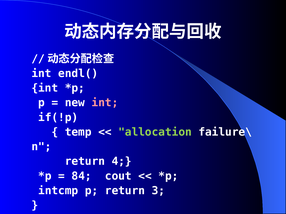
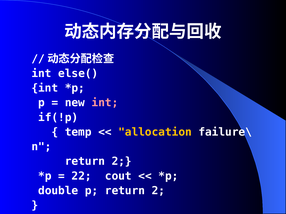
endl(: endl( -> else(
allocation colour: light green -> yellow
4 at (122, 162): 4 -> 2
84: 84 -> 22
intcmp: intcmp -> double
p return 3: 3 -> 2
